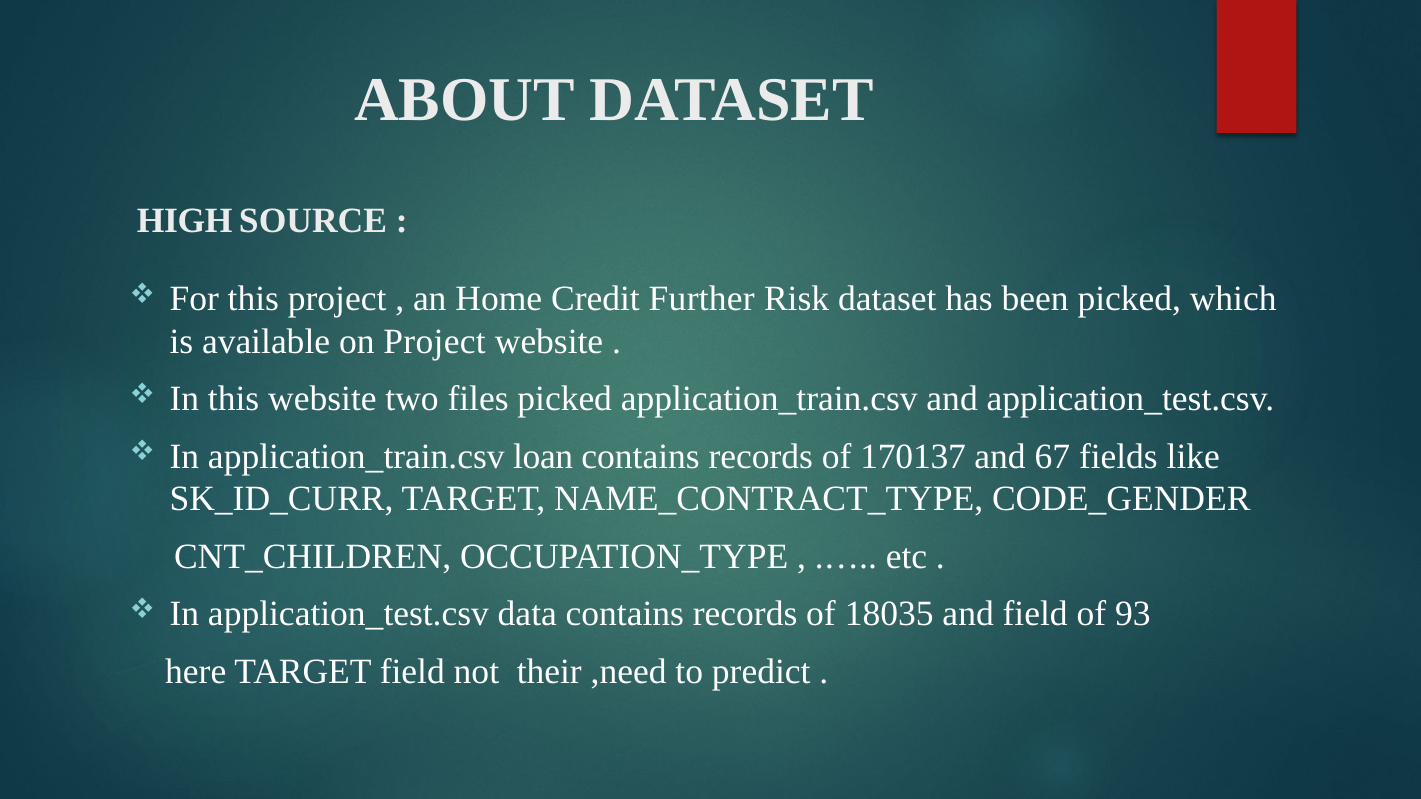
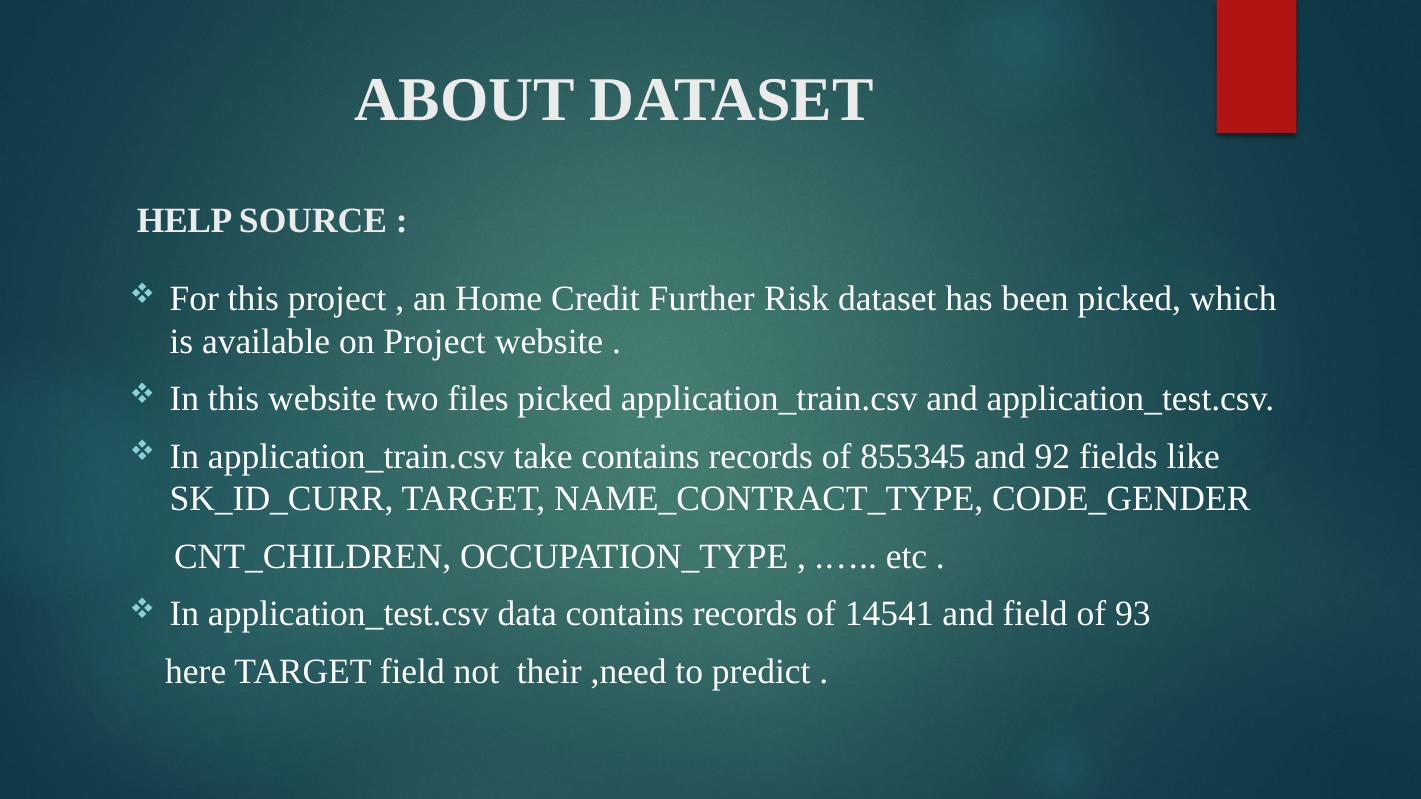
HIGH: HIGH -> HELP
loan: loan -> take
170137: 170137 -> 855345
67: 67 -> 92
18035: 18035 -> 14541
